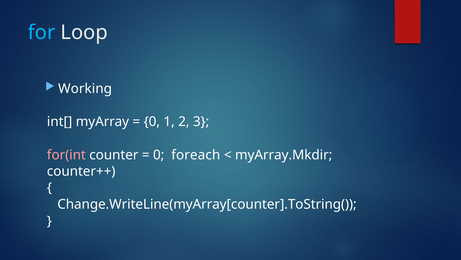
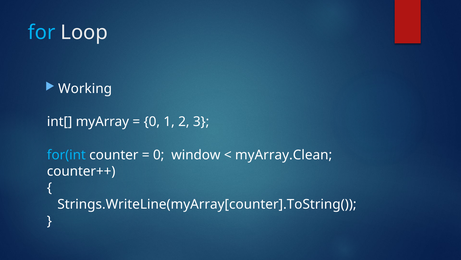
for(int colour: pink -> light blue
foreach: foreach -> window
myArray.Mkdir: myArray.Mkdir -> myArray.Clean
Change.WriteLine(myArray[counter].ToString(: Change.WriteLine(myArray[counter].ToString( -> Strings.WriteLine(myArray[counter].ToString(
